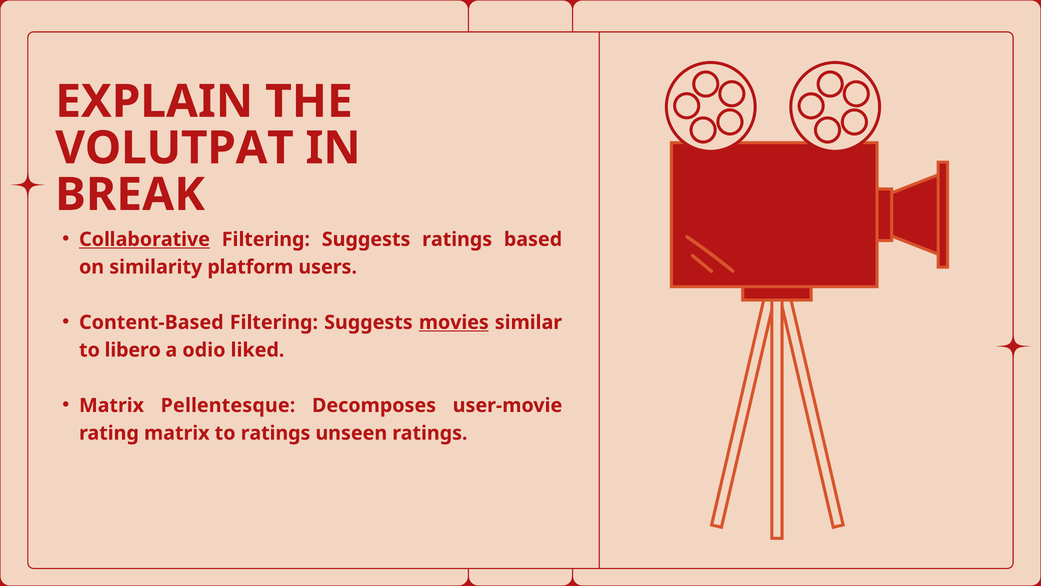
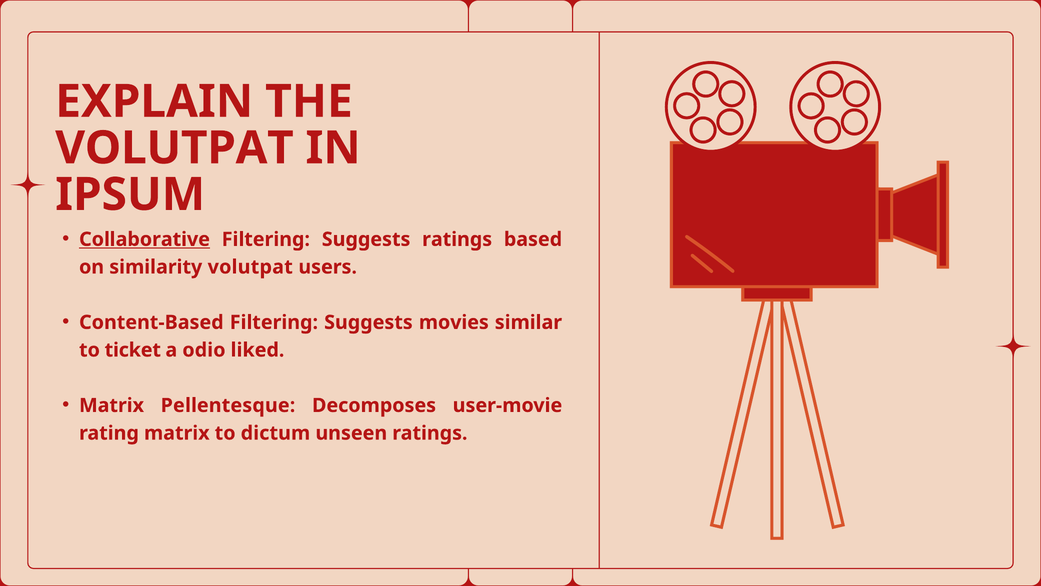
BREAK: BREAK -> IPSUM
similarity platform: platform -> volutpat
movies underline: present -> none
libero: libero -> ticket
to ratings: ratings -> dictum
